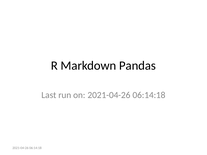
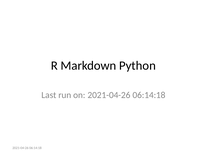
Pandas: Pandas -> Python
